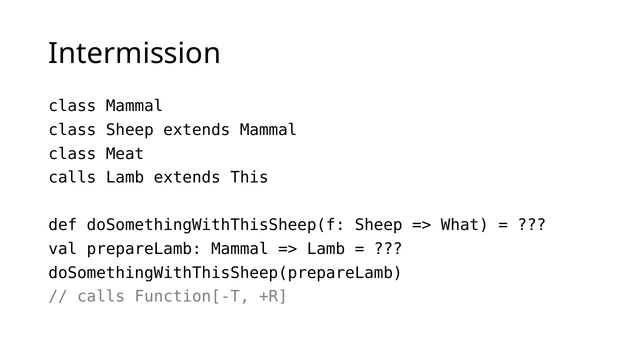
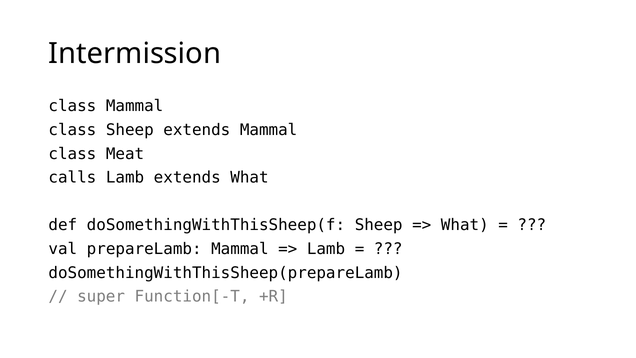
extends This: This -> What
calls at (101, 296): calls -> super
